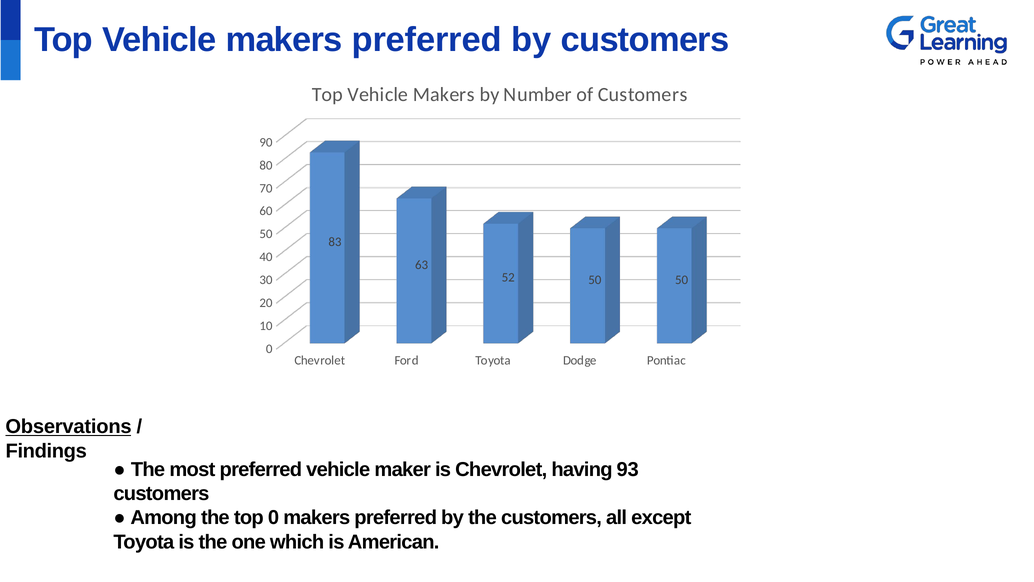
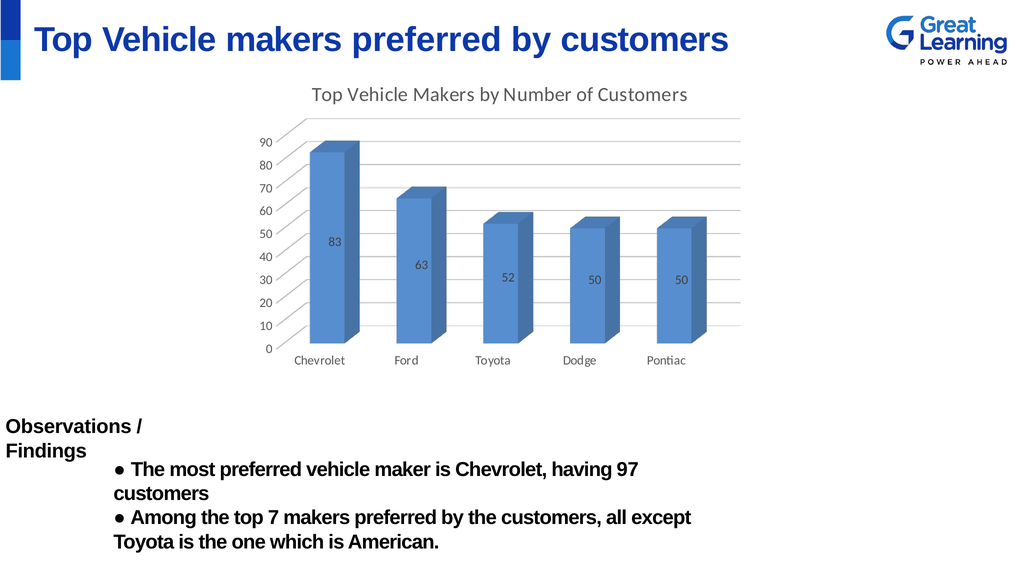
Observations underline: present -> none
93: 93 -> 97
top 0: 0 -> 7
